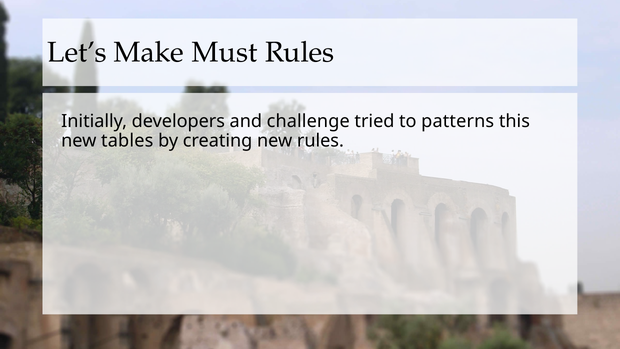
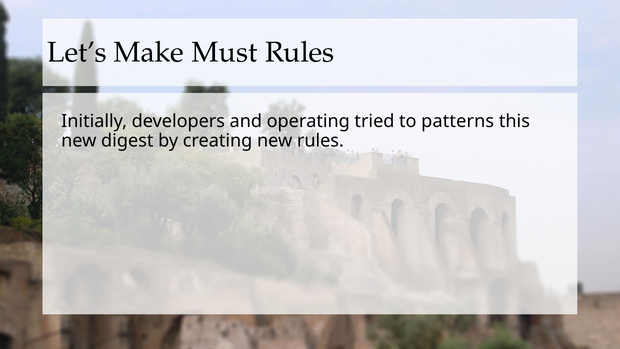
challenge: challenge -> operating
tables: tables -> digest
